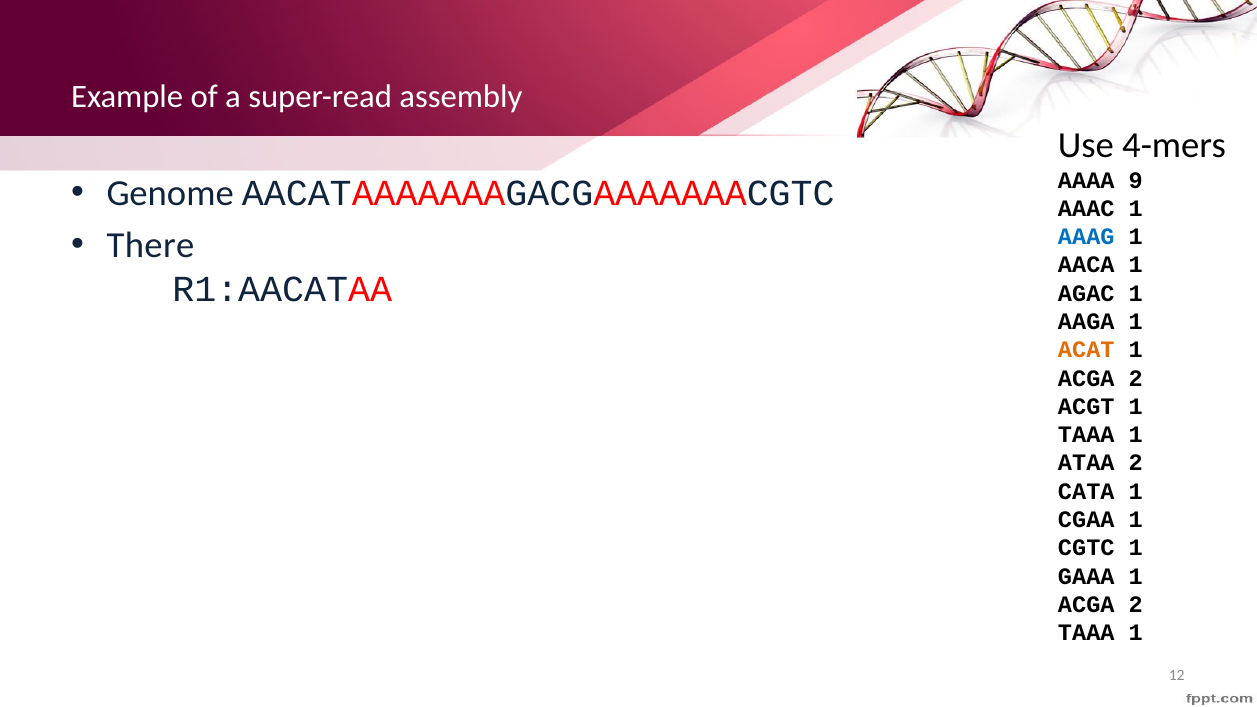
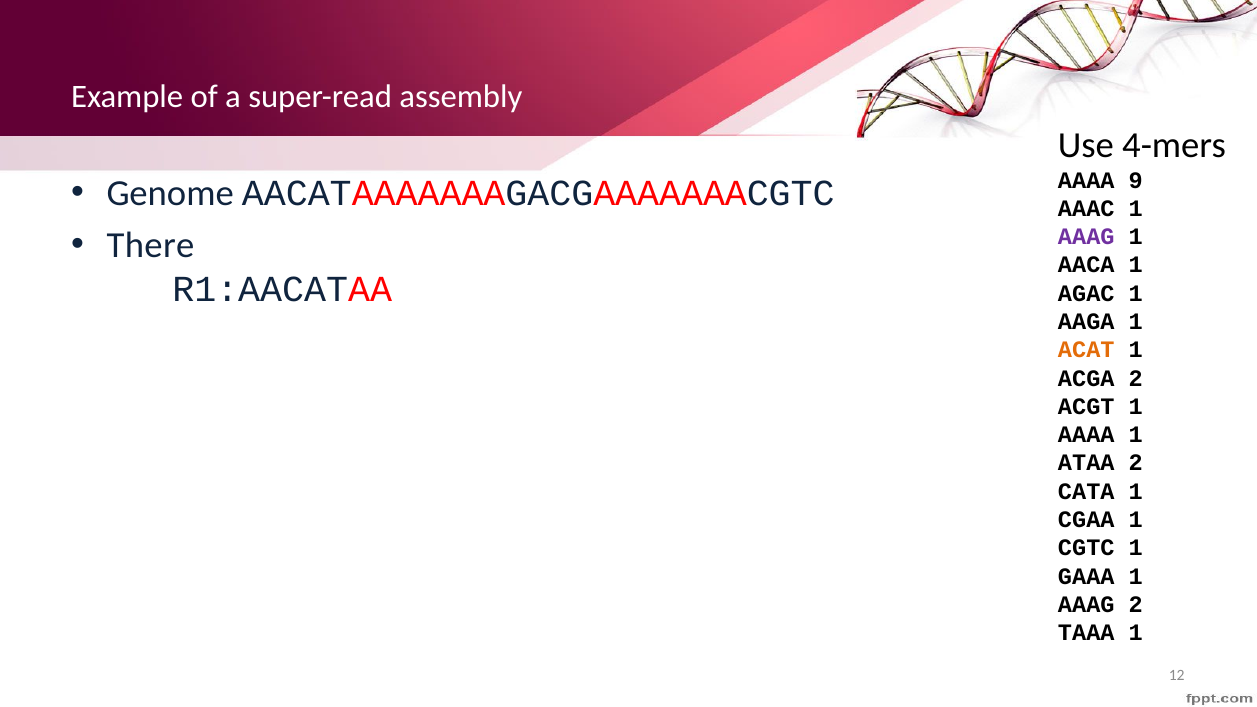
AAAG at (1086, 237) colour: blue -> purple
TAAA at (1086, 435): TAAA -> AAAA
ACGA at (1086, 605): ACGA -> AAAG
